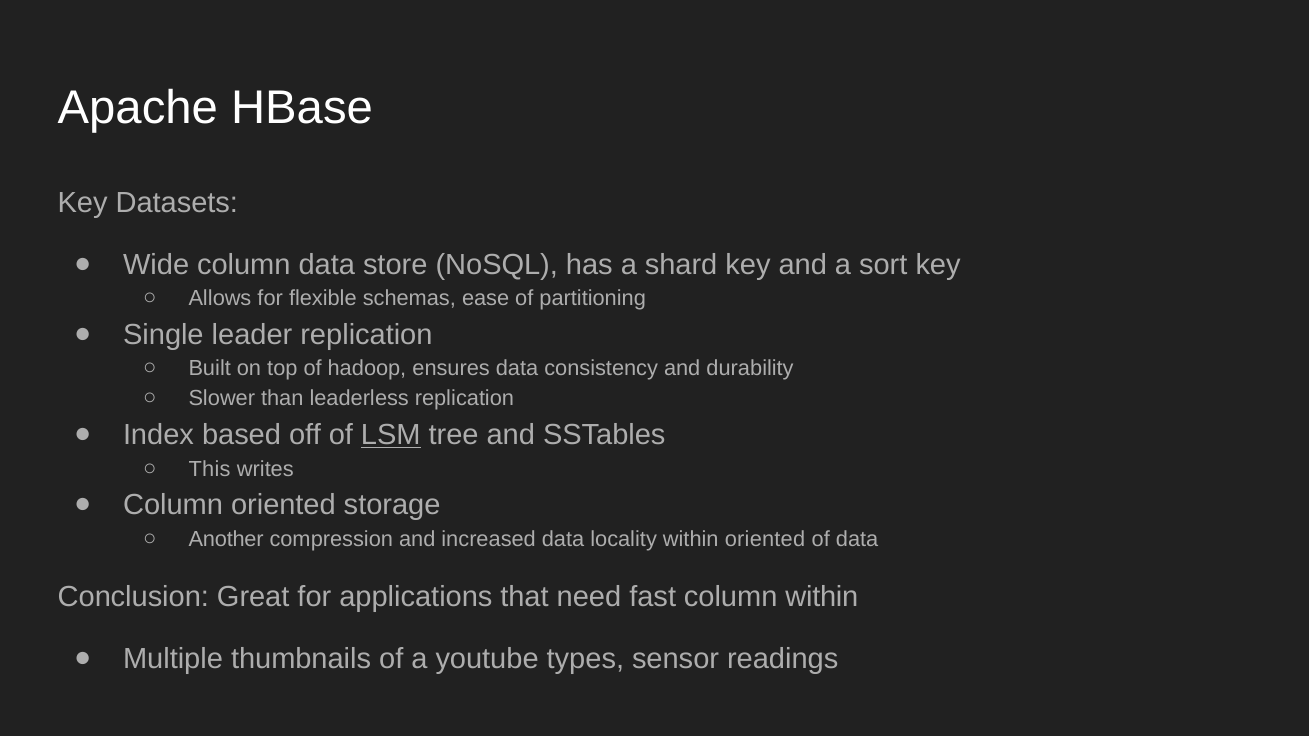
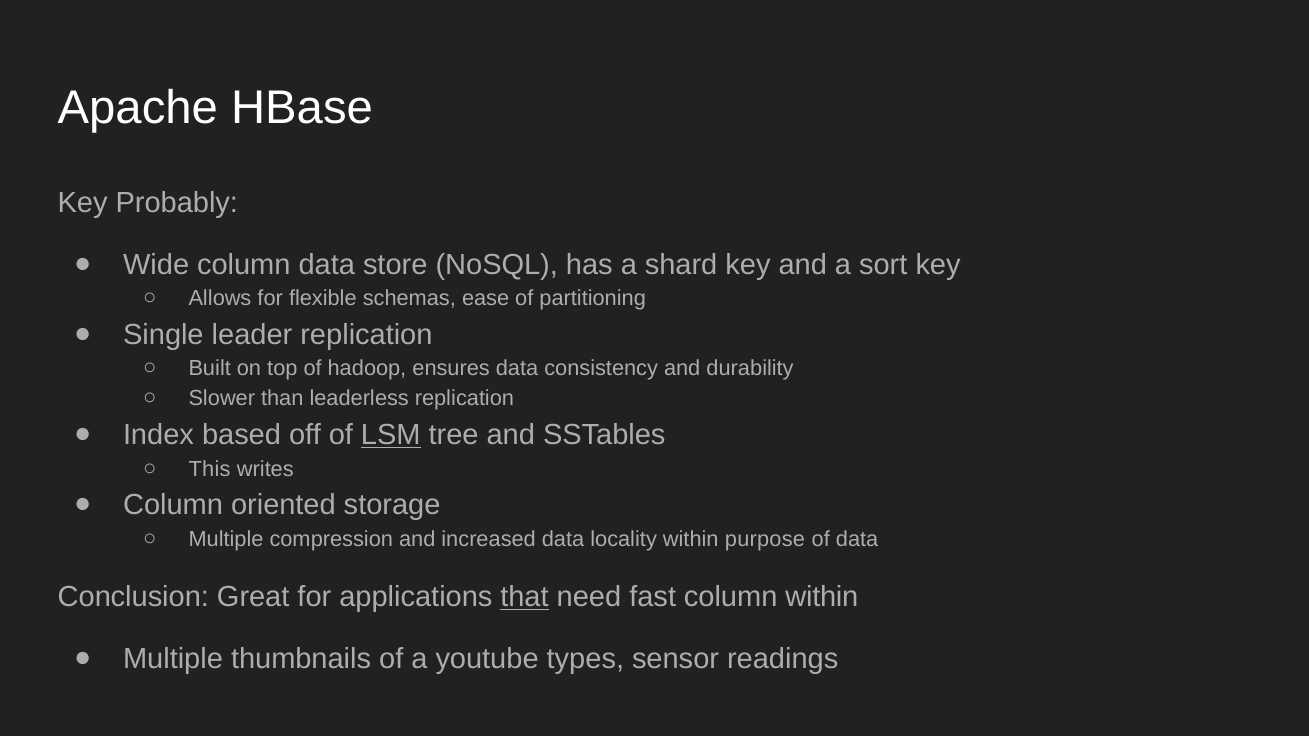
Datasets: Datasets -> Probably
Another at (226, 539): Another -> Multiple
within oriented: oriented -> purpose
that underline: none -> present
